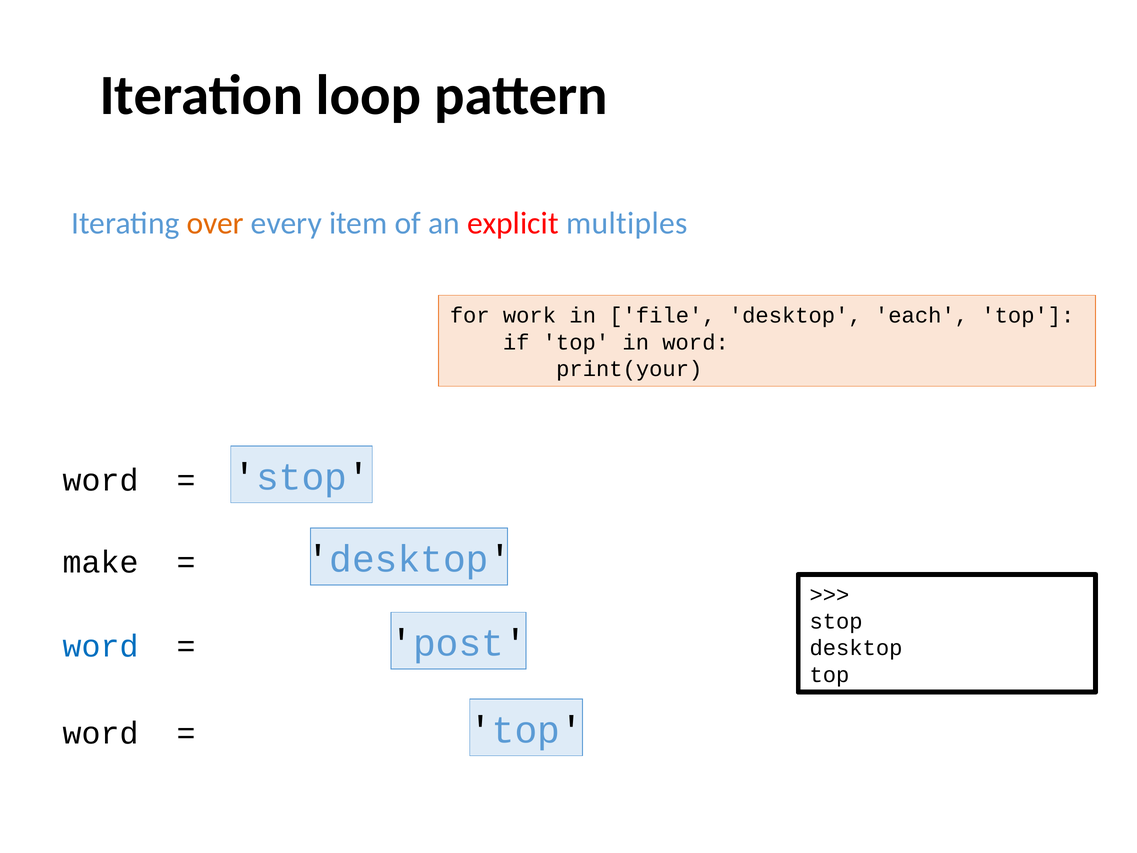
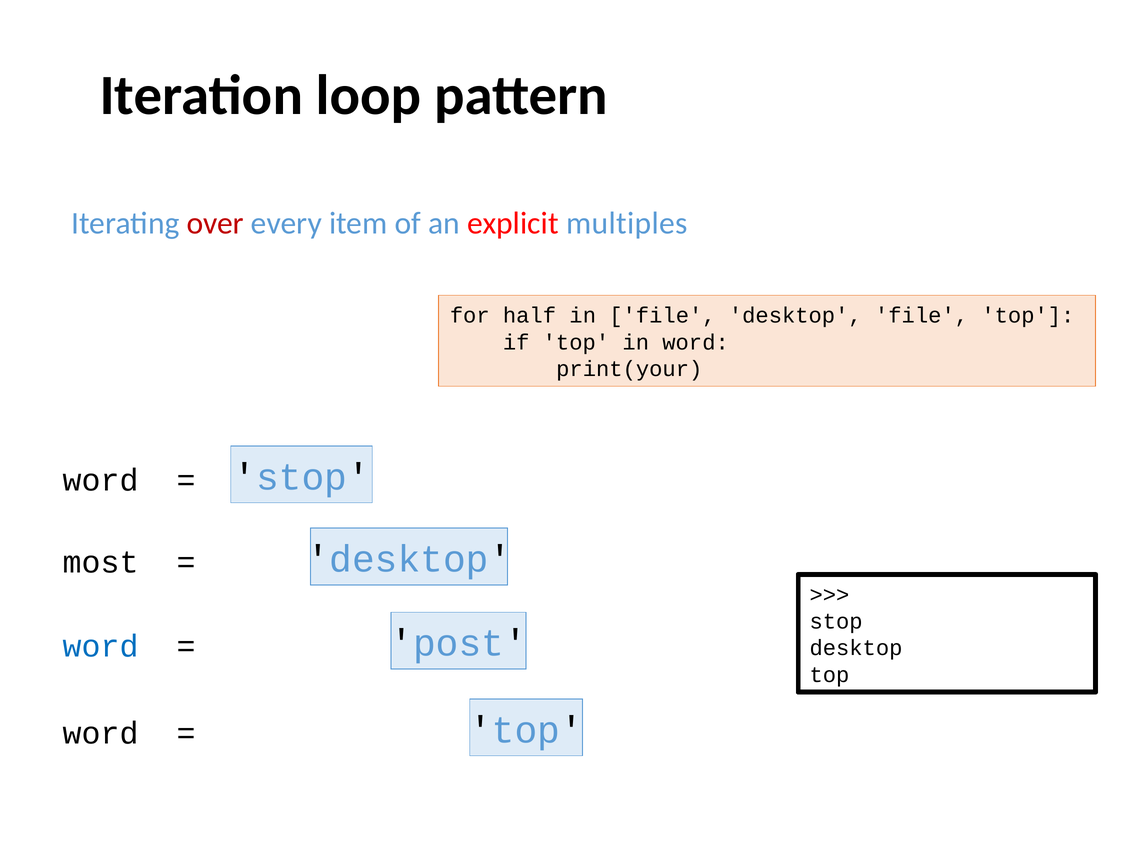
over colour: orange -> red
work: work -> half
desktop each: each -> file
make: make -> most
